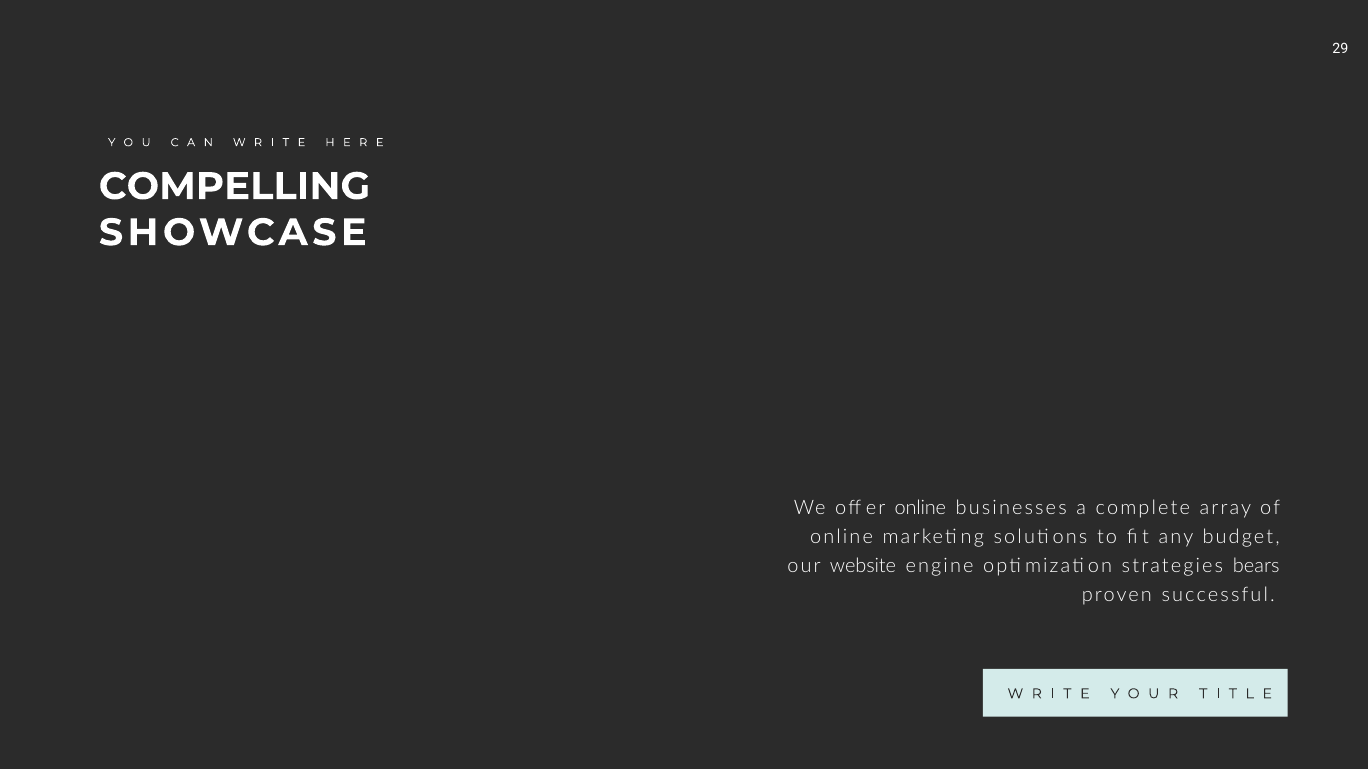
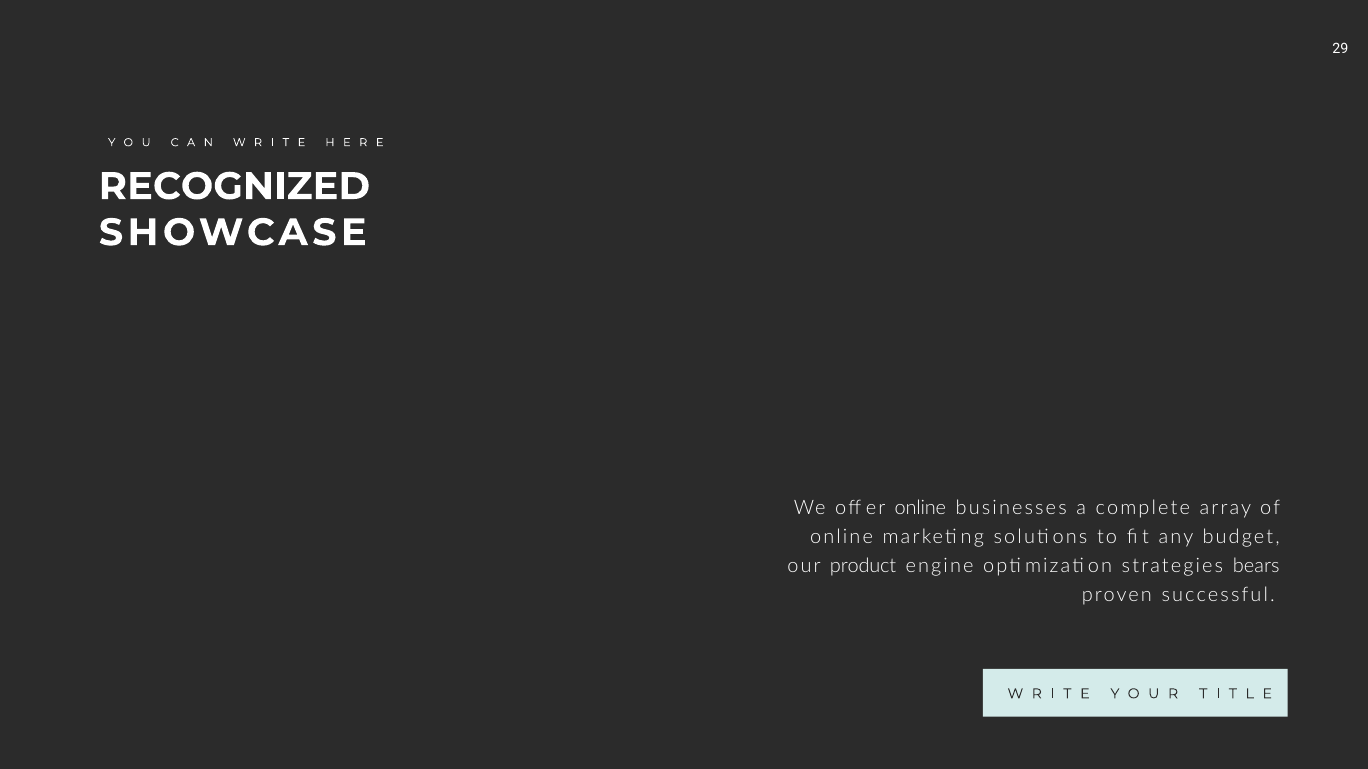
COMPELLING: COMPELLING -> RECOGNIZED
website: website -> product
